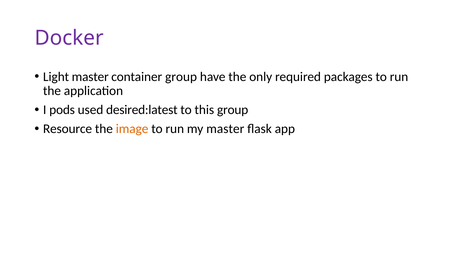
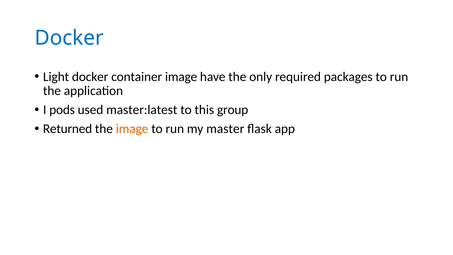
Docker at (69, 38) colour: purple -> blue
Light master: master -> docker
container group: group -> image
desired:latest: desired:latest -> master:latest
Resource: Resource -> Returned
